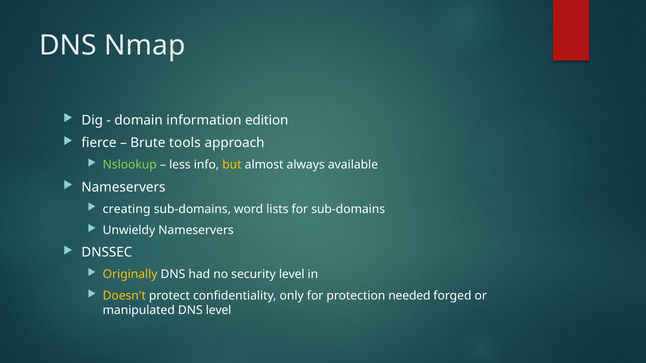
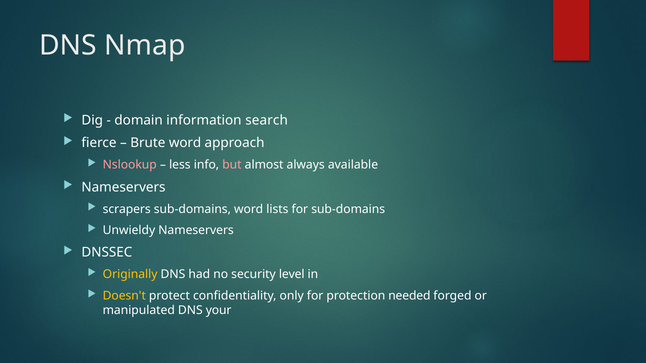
edition: edition -> search
Brute tools: tools -> word
Nslookup colour: light green -> pink
but colour: yellow -> pink
creating: creating -> scrapers
DNS level: level -> your
